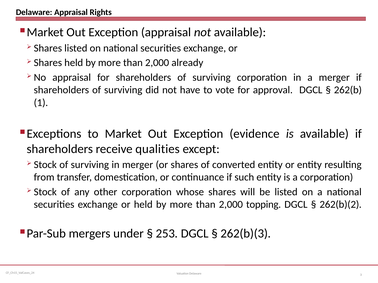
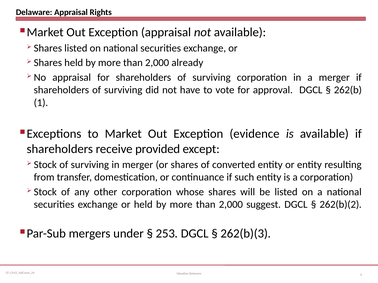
qualities: qualities -> provided
topping: topping -> suggest
